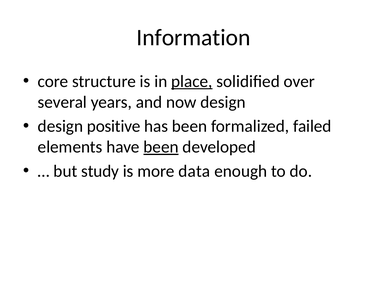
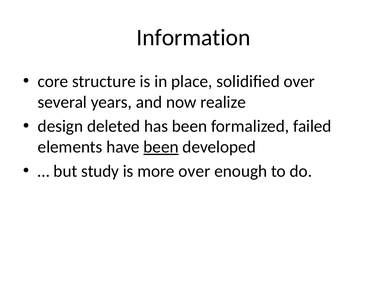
place underline: present -> none
now design: design -> realize
positive: positive -> deleted
more data: data -> over
